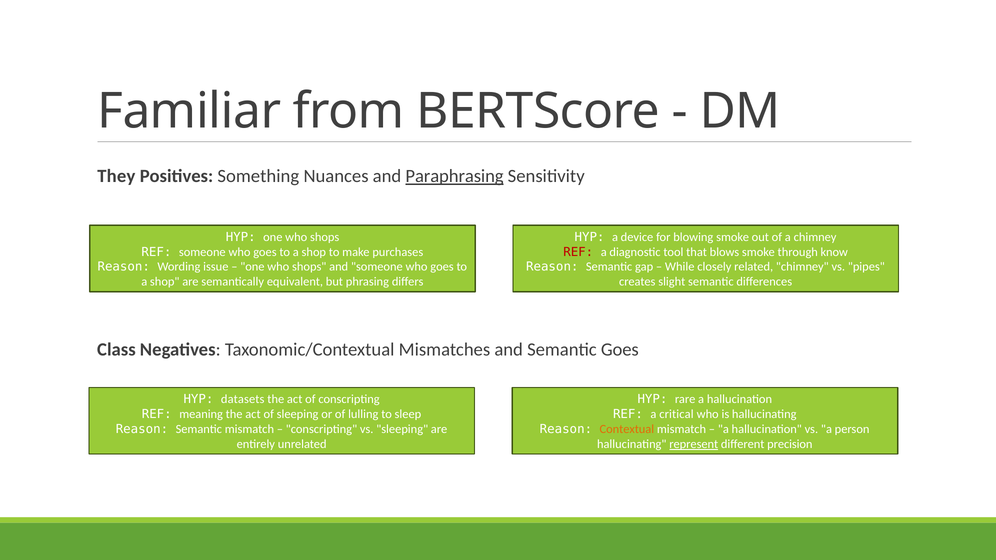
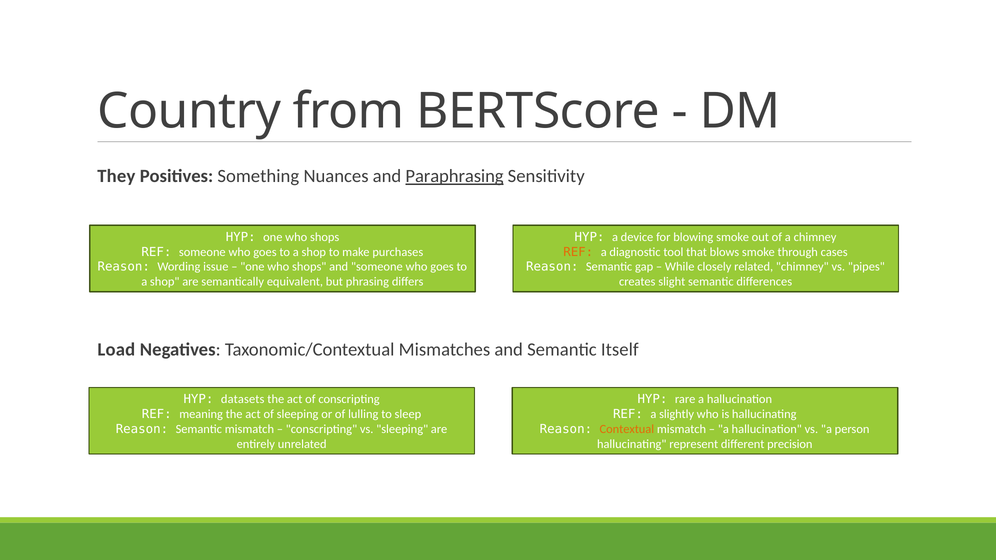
Familiar: Familiar -> Country
REF at (578, 252) colour: red -> orange
through know: know -> cases
Class: Class -> Load
Semantic Goes: Goes -> Itself
critical: critical -> slightly
represent underline: present -> none
